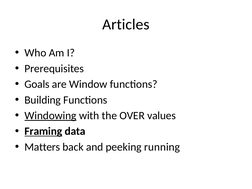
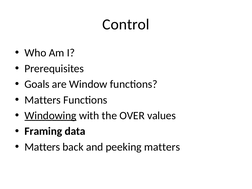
Articles: Articles -> Control
Building at (43, 100): Building -> Matters
Framing underline: present -> none
peeking running: running -> matters
